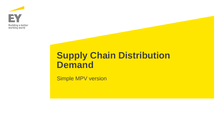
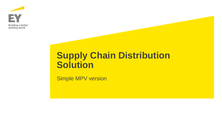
Demand: Demand -> Solution
